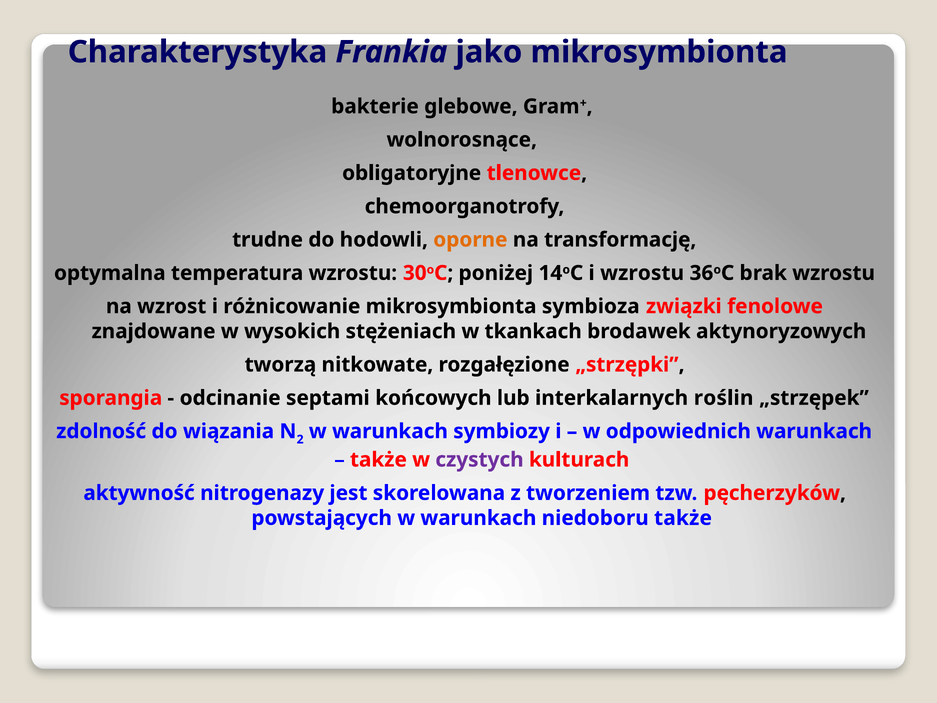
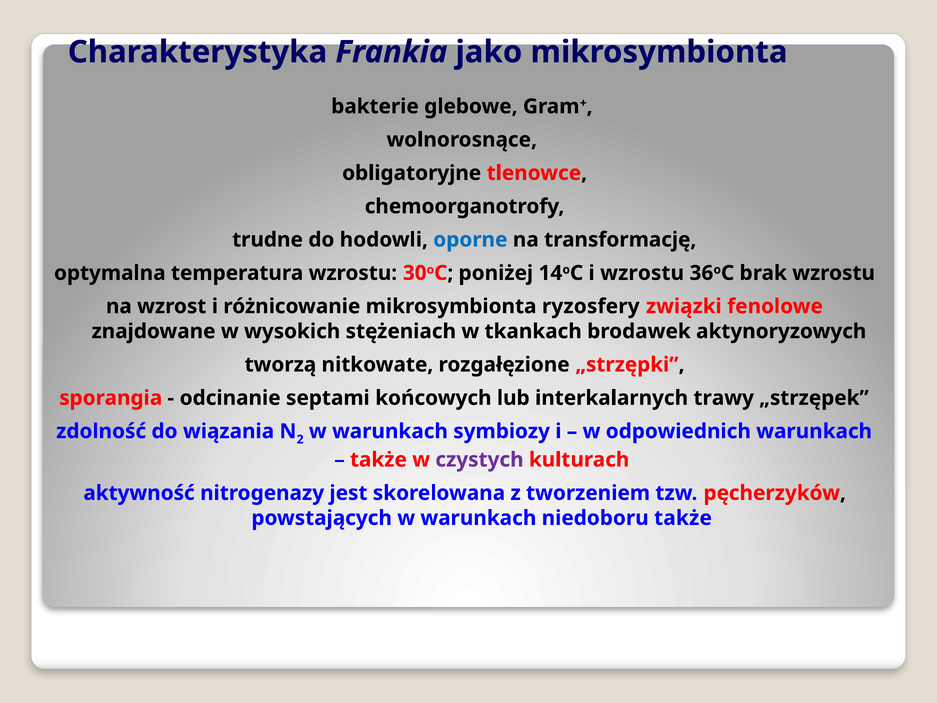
oporne colour: orange -> blue
symbioza: symbioza -> ryzosfery
roślin: roślin -> trawy
